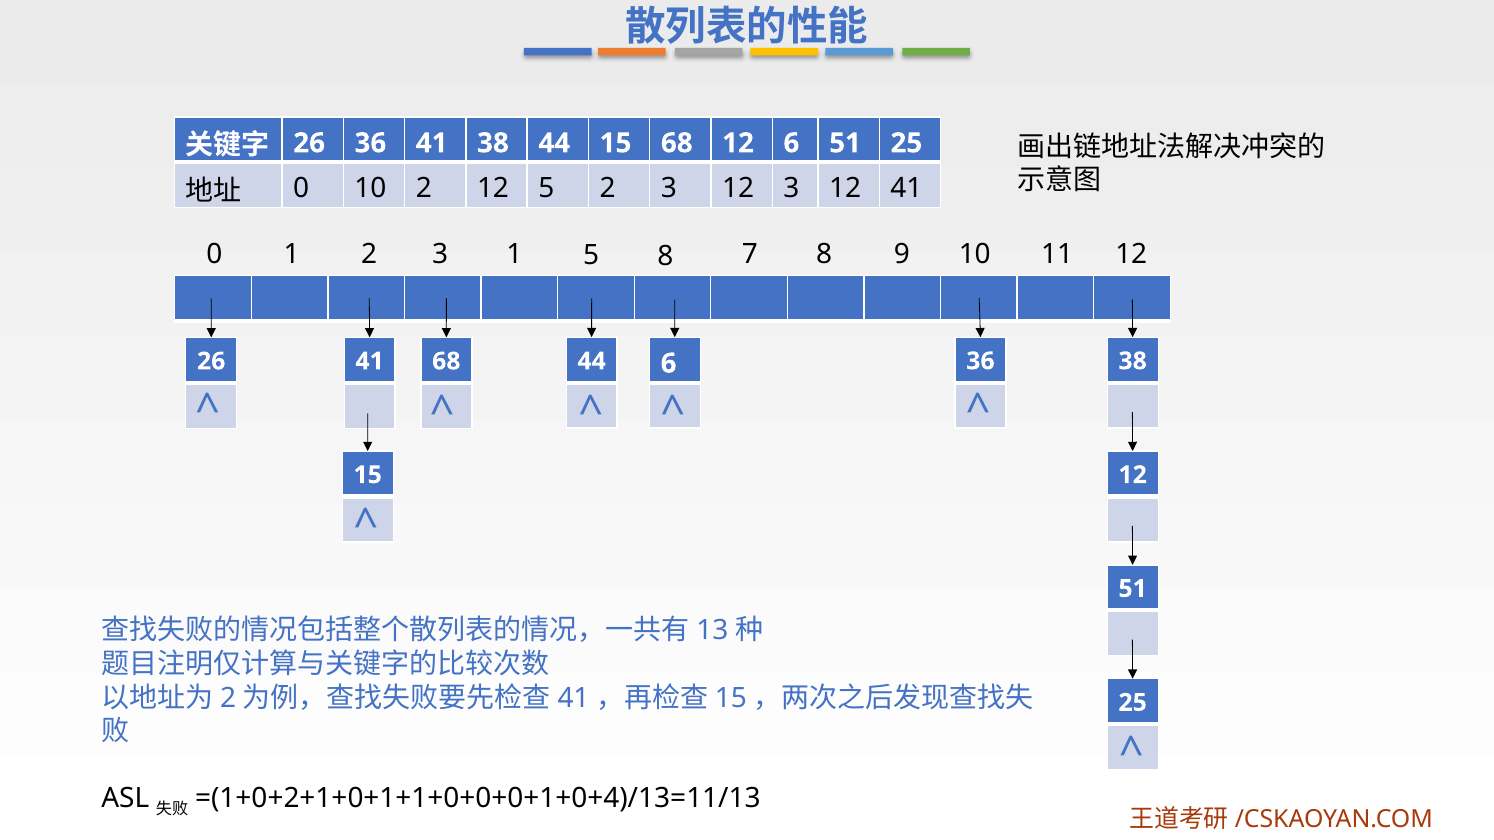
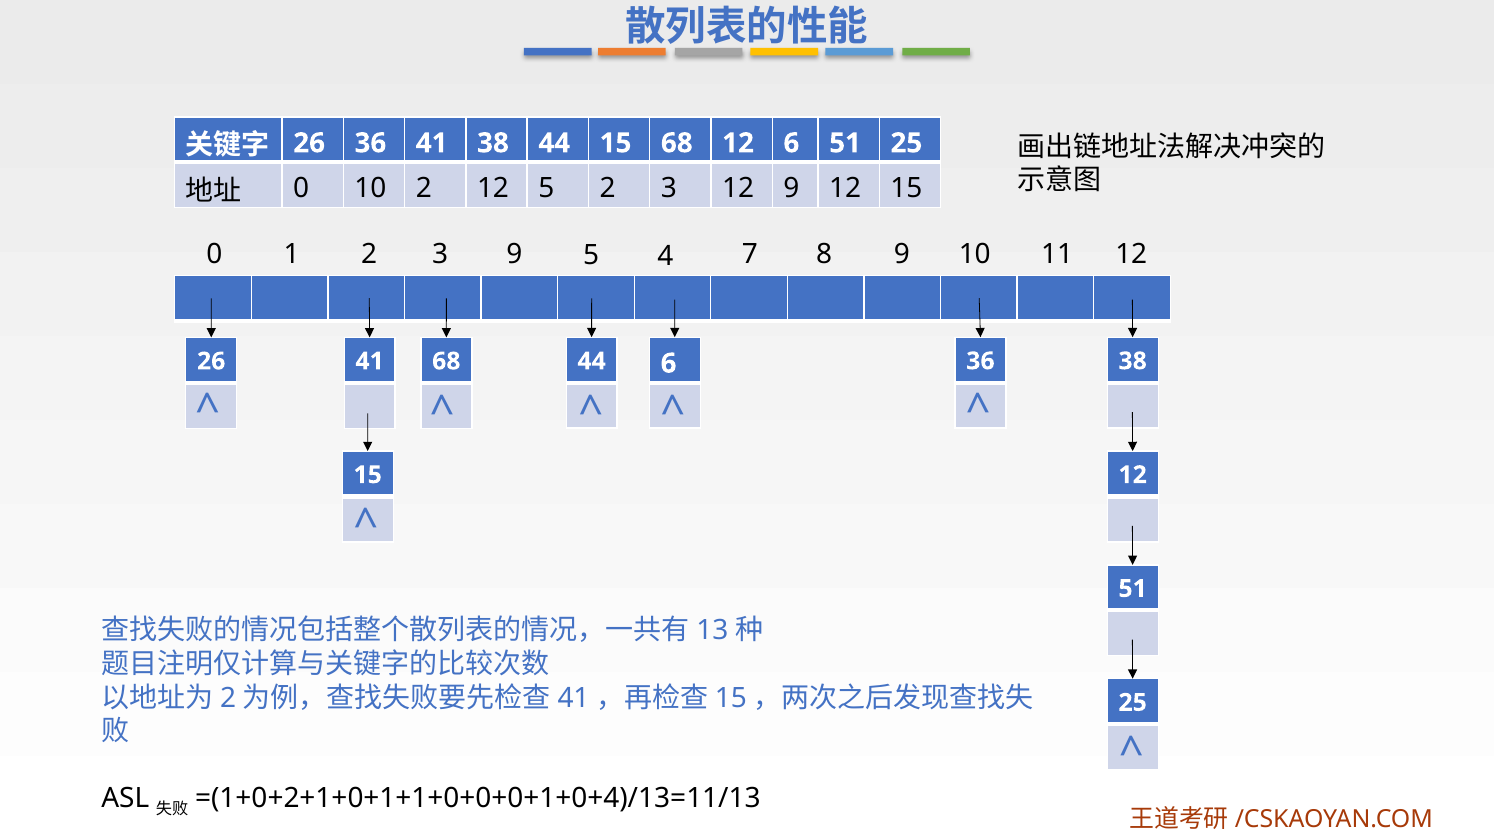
12 3: 3 -> 9
41 at (906, 189): 41 -> 15
3 1: 1 -> 9
5 8: 8 -> 4
